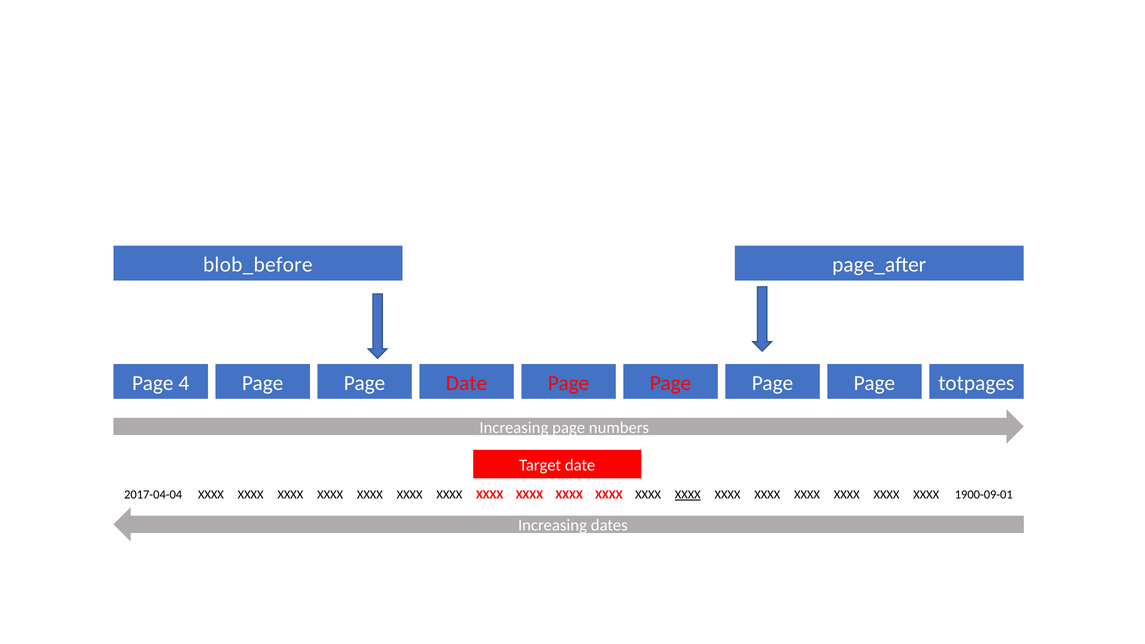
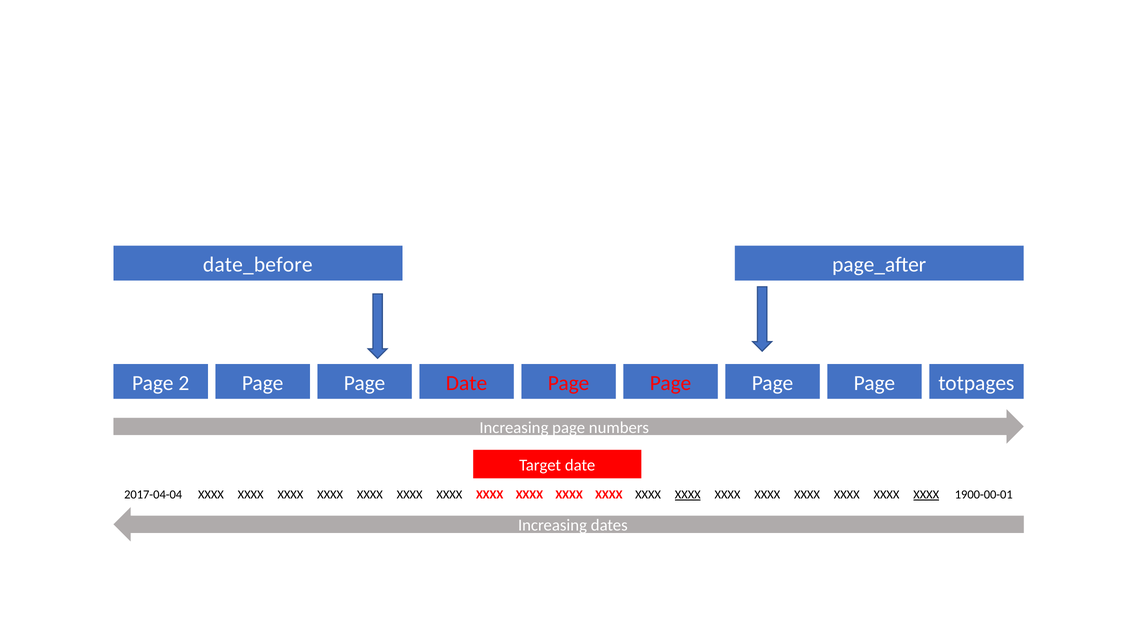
blob_before: blob_before -> date_before
4: 4 -> 2
XXXX at (926, 495) underline: none -> present
1900-09-01: 1900-09-01 -> 1900-00-01
